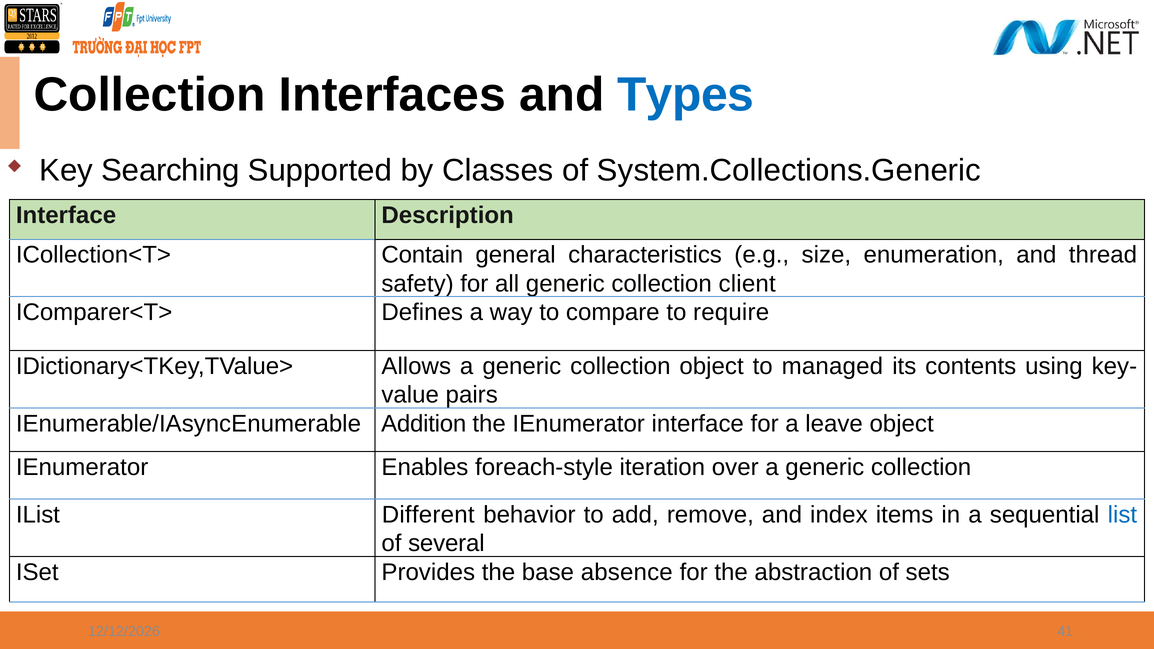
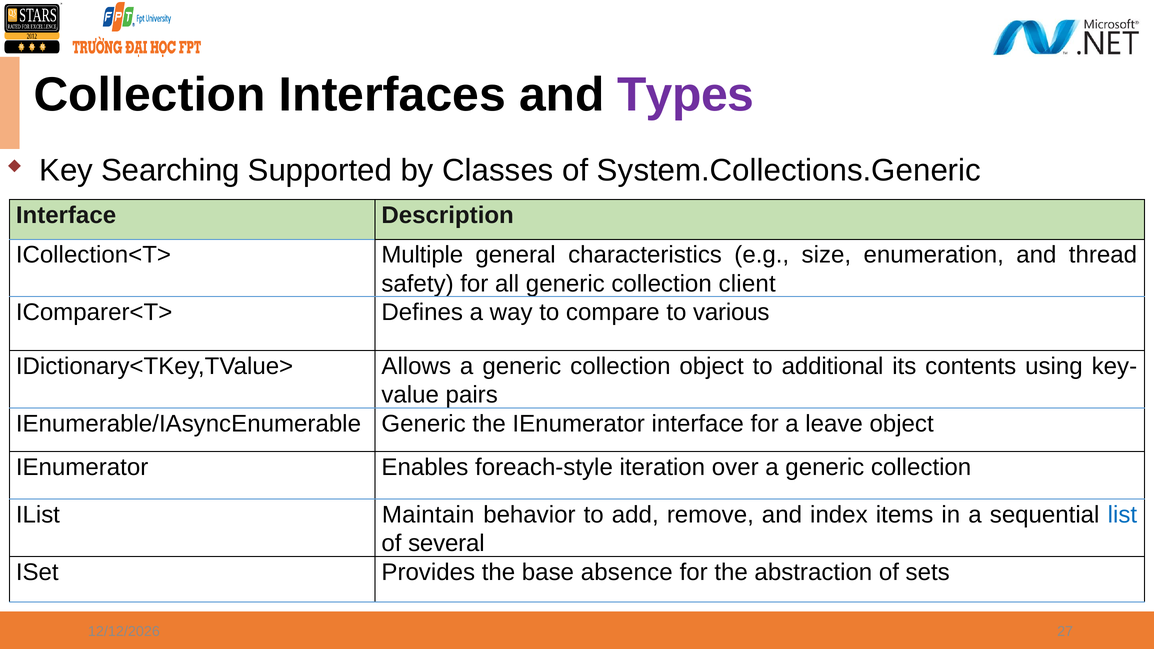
Types colour: blue -> purple
Contain: Contain -> Multiple
require: require -> various
managed: managed -> additional
IEnumerable/IAsyncEnumerable Addition: Addition -> Generic
Different: Different -> Maintain
41: 41 -> 27
